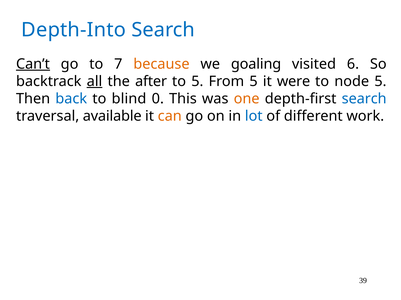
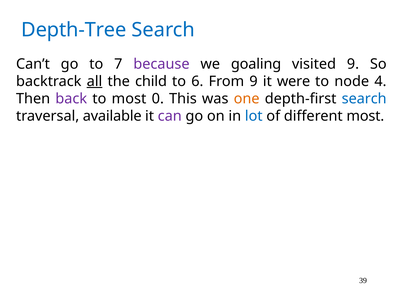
Depth-Into: Depth-Into -> Depth-Tree
Can’t underline: present -> none
because colour: orange -> purple
visited 6: 6 -> 9
after: after -> child
to 5: 5 -> 6
From 5: 5 -> 9
node 5: 5 -> 4
back colour: blue -> purple
to blind: blind -> most
can colour: orange -> purple
different work: work -> most
